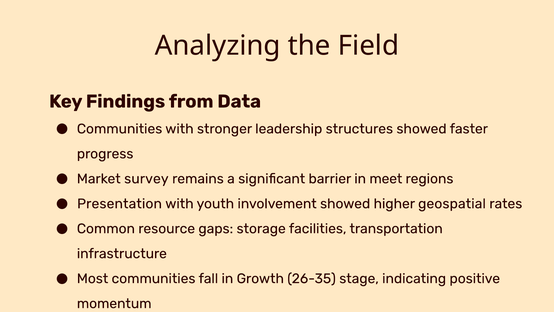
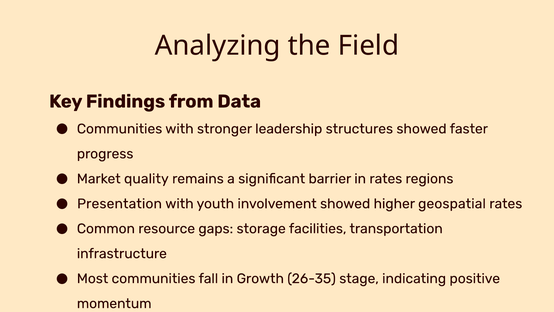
survey: survey -> quality
in meet: meet -> rates
